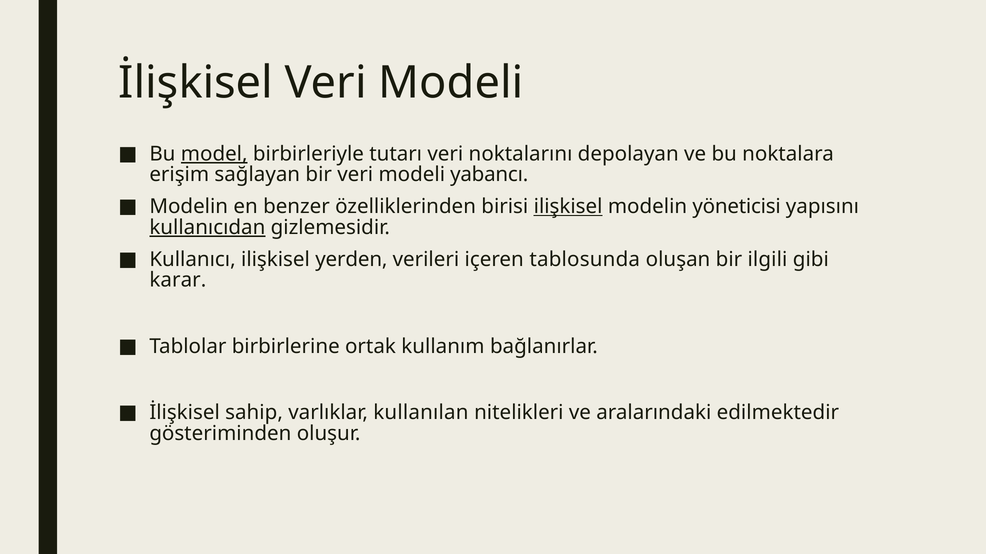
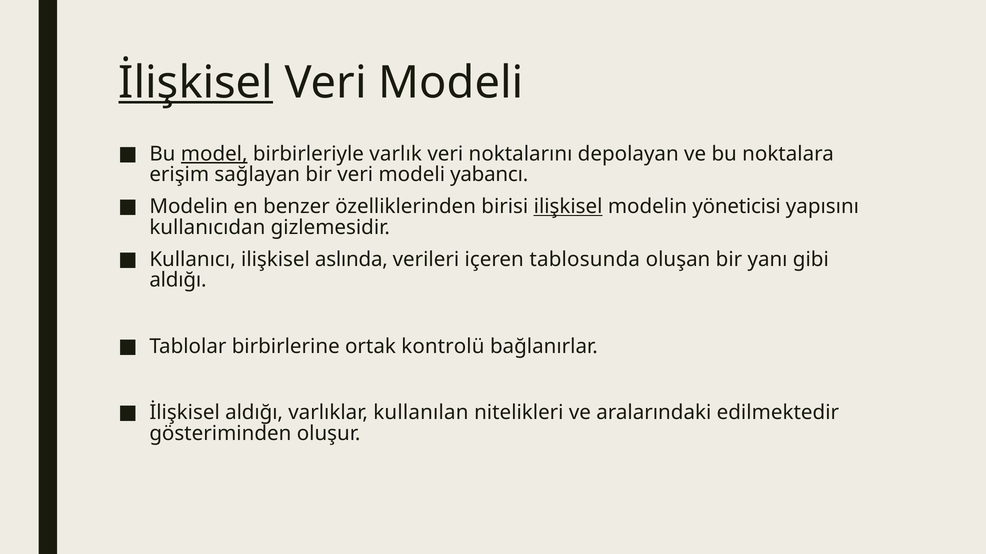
İlişkisel at (196, 83) underline: none -> present
tutarı: tutarı -> varlık
kullanıcıdan underline: present -> none
yerden: yerden -> aslında
ilgili: ilgili -> yanı
karar at (178, 280): karar -> aldığı
kullanım: kullanım -> kontrolü
İlişkisel sahip: sahip -> aldığı
